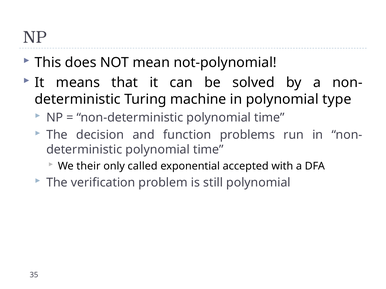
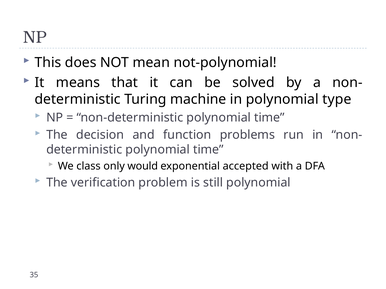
their: their -> class
called: called -> would
